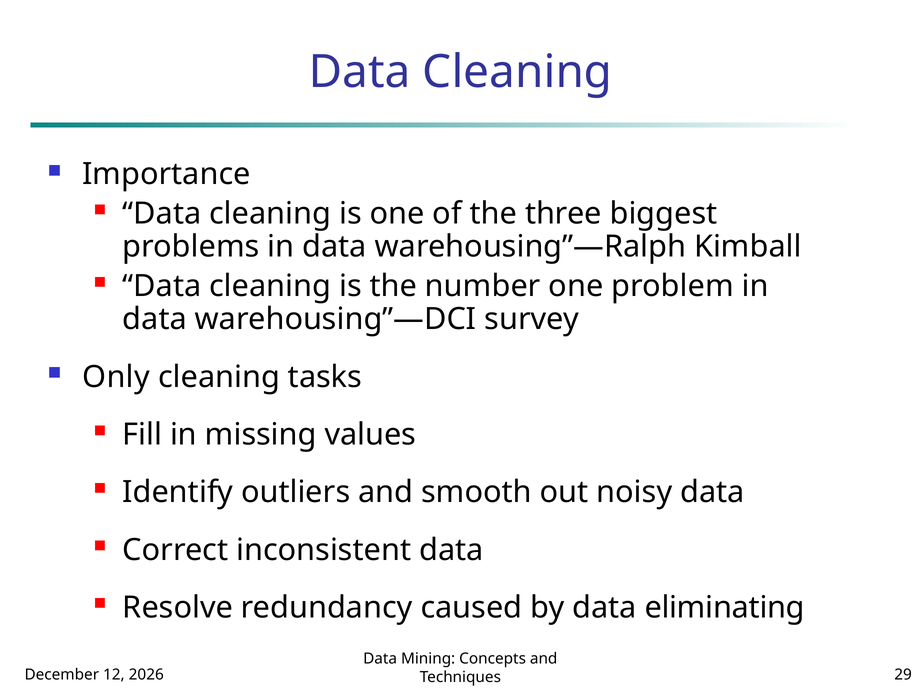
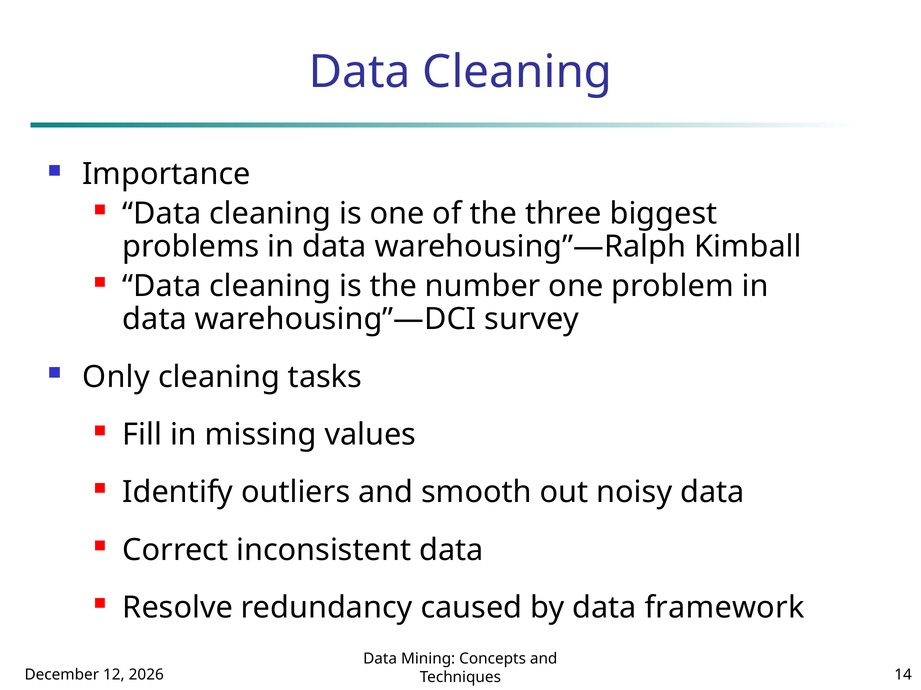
eliminating: eliminating -> framework
29: 29 -> 14
